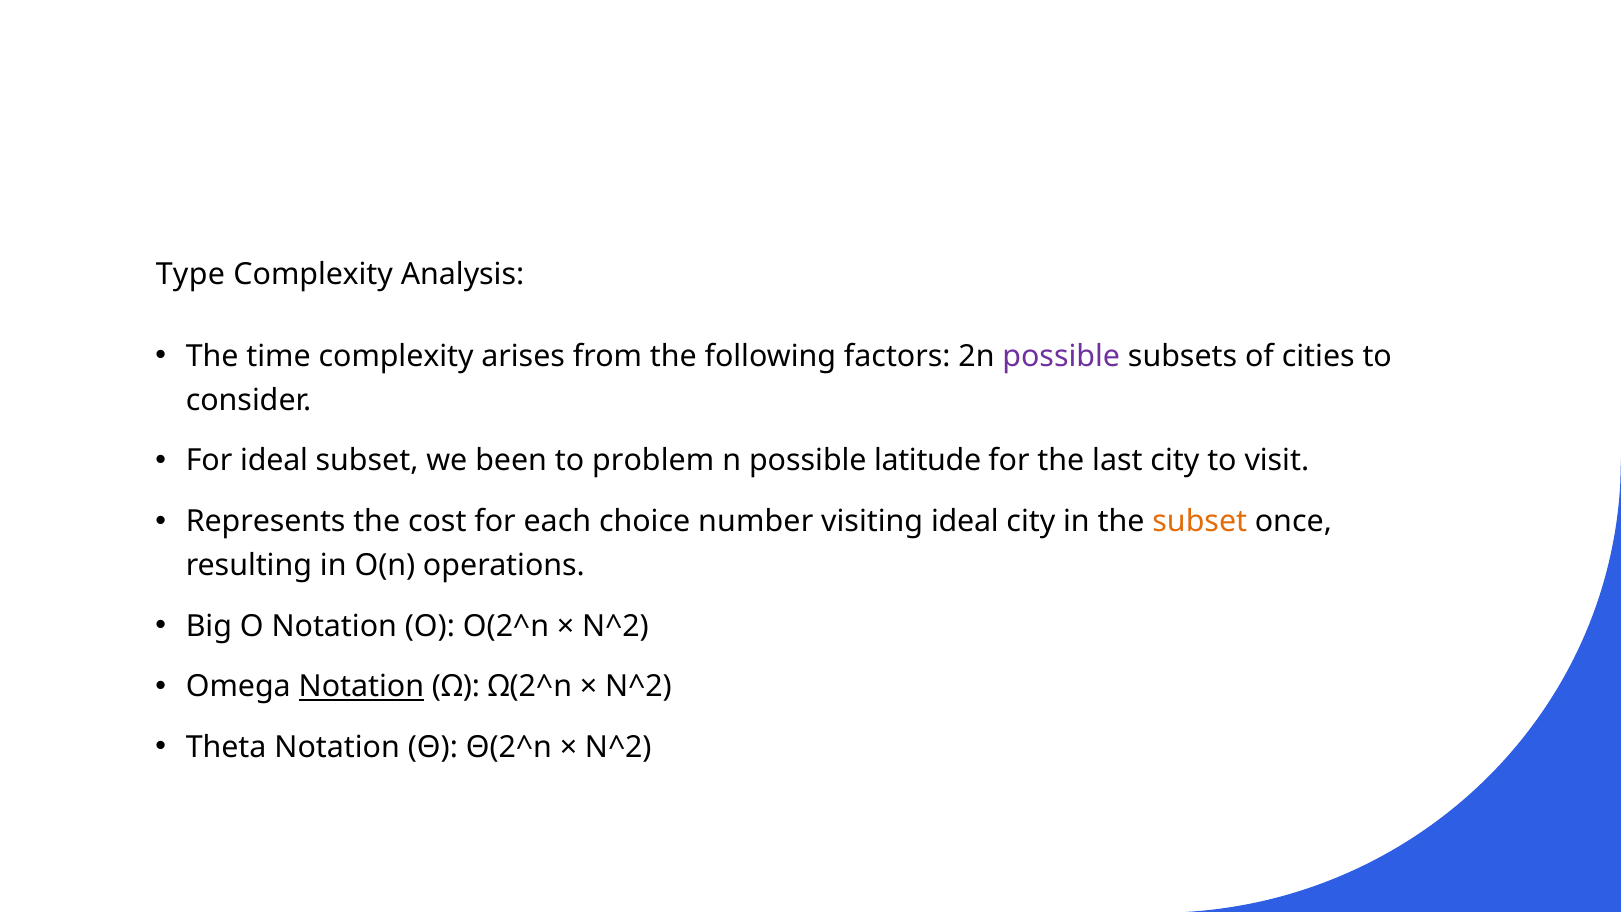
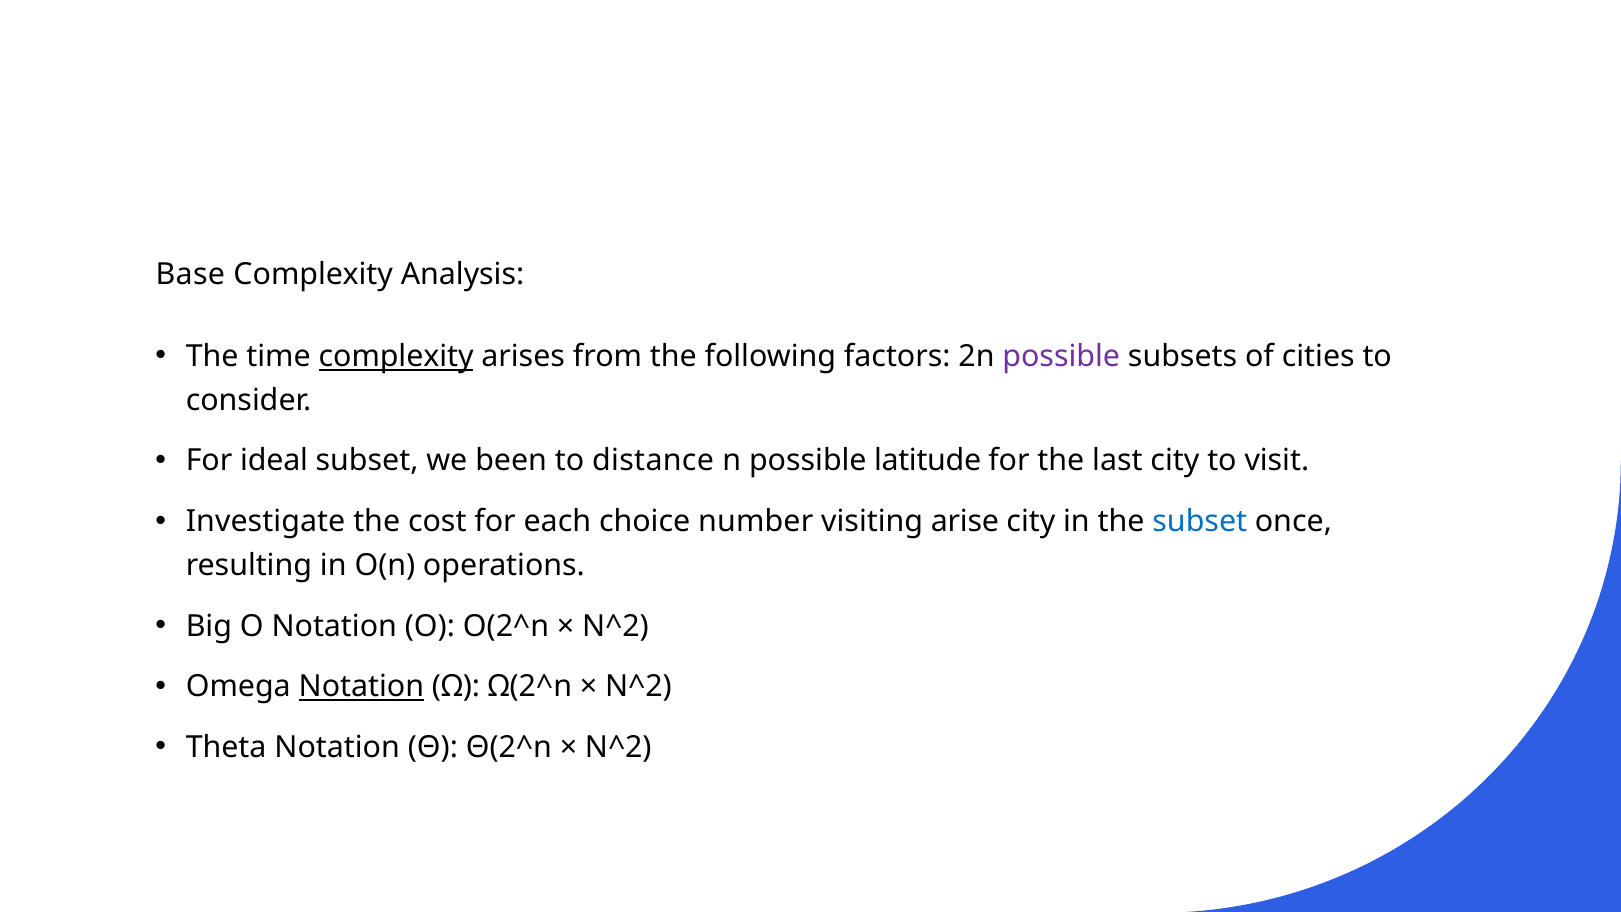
Type: Type -> Base
complexity at (396, 356) underline: none -> present
problem: problem -> distance
Represents: Represents -> Investigate
visiting ideal: ideal -> arise
subset at (1200, 521) colour: orange -> blue
